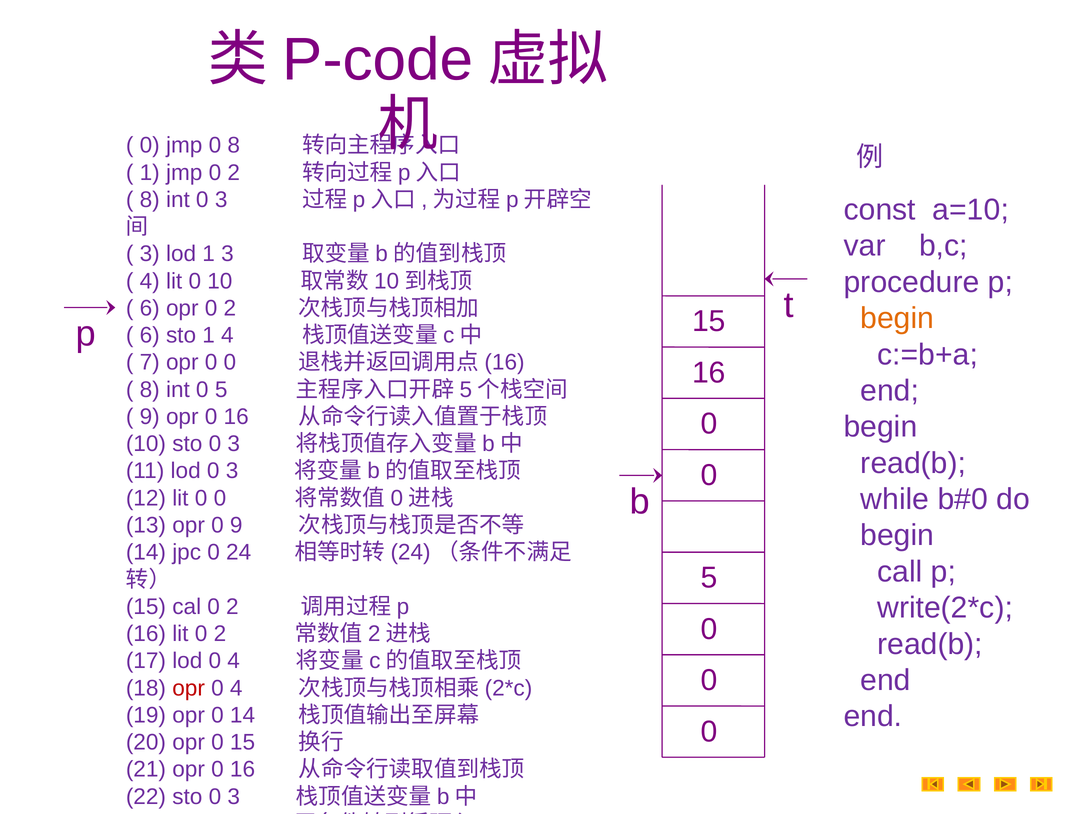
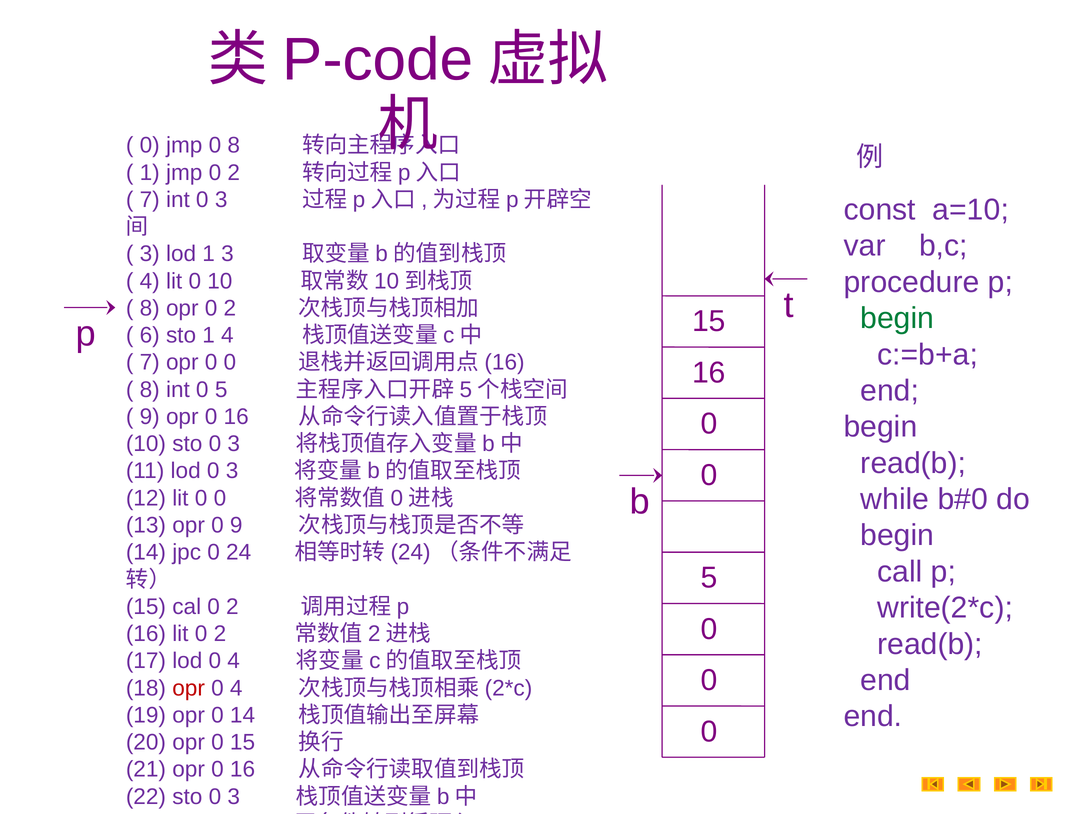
8 at (150, 200): 8 -> 7
6 at (150, 308): 6 -> 8
begin at (897, 318) colour: orange -> green
